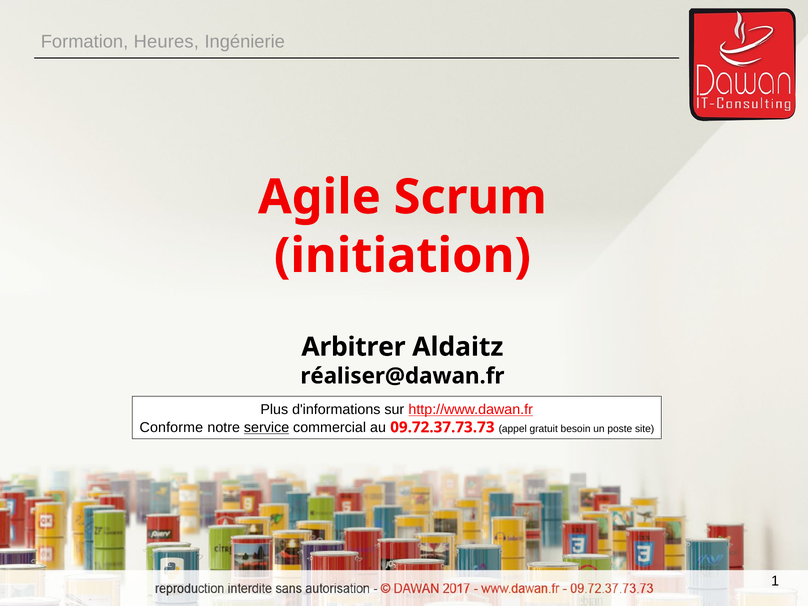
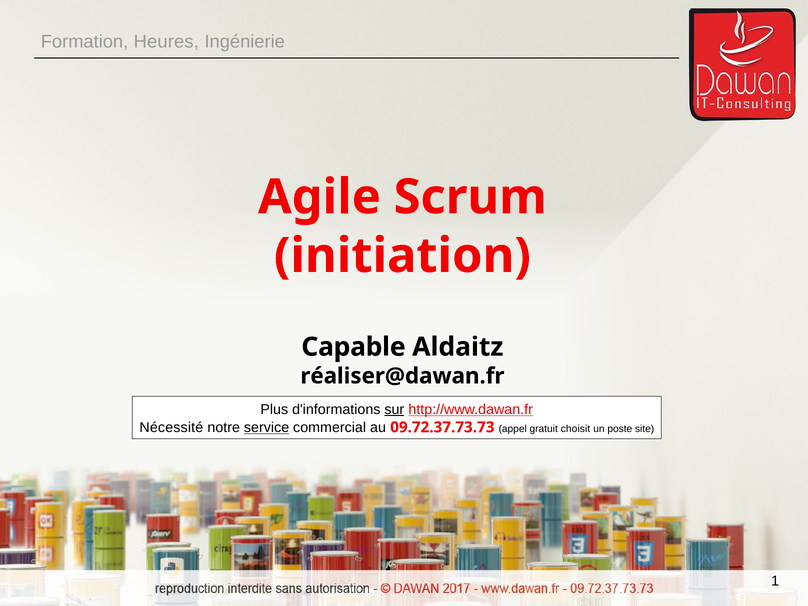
Arbitrer: Arbitrer -> Capable
sur underline: none -> present
Conforme: Conforme -> Nécessité
besoin: besoin -> choisit
